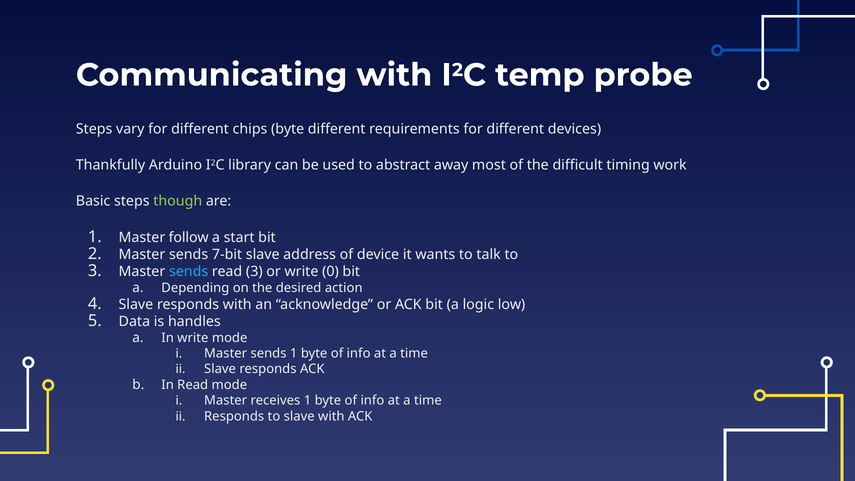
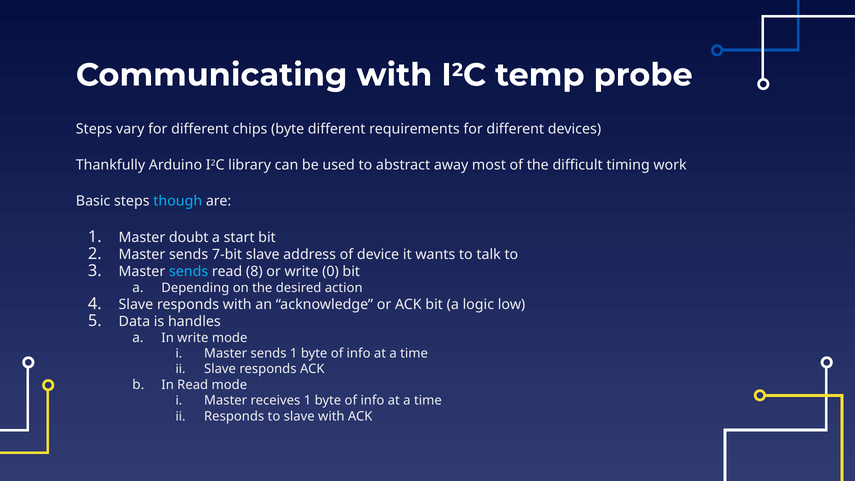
though colour: light green -> light blue
follow: follow -> doubt
read 3: 3 -> 8
